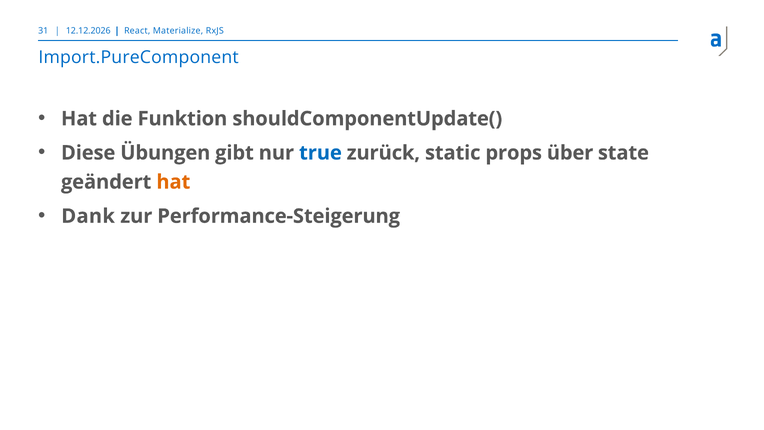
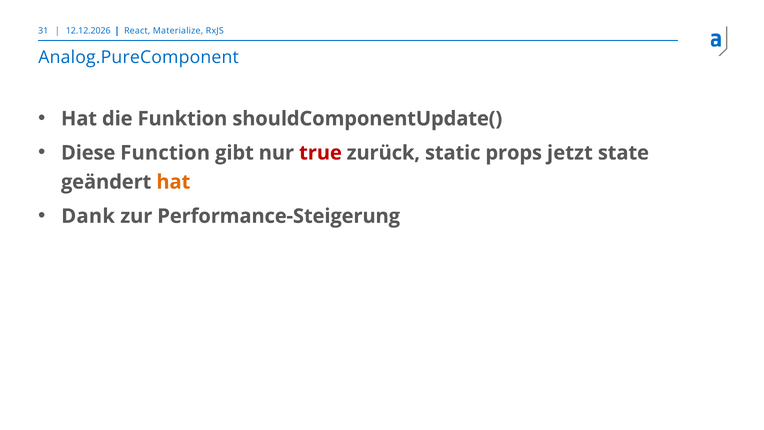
Import.PureComponent: Import.PureComponent -> Analog.PureComponent
Übungen: Übungen -> Function
true colour: blue -> red
über: über -> jetzt
